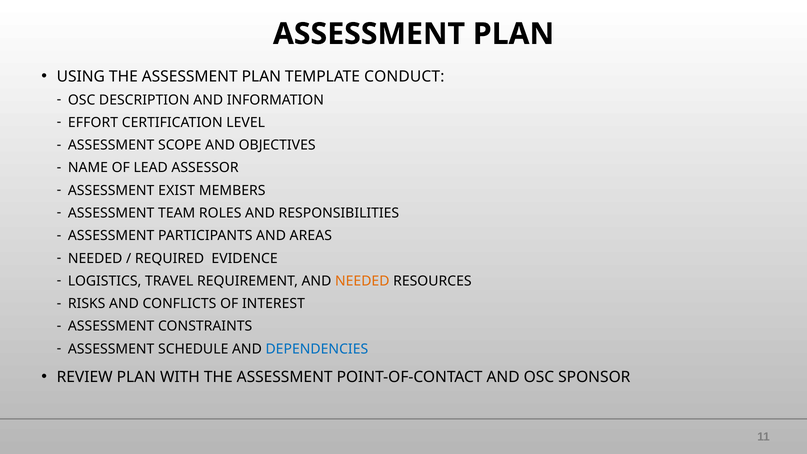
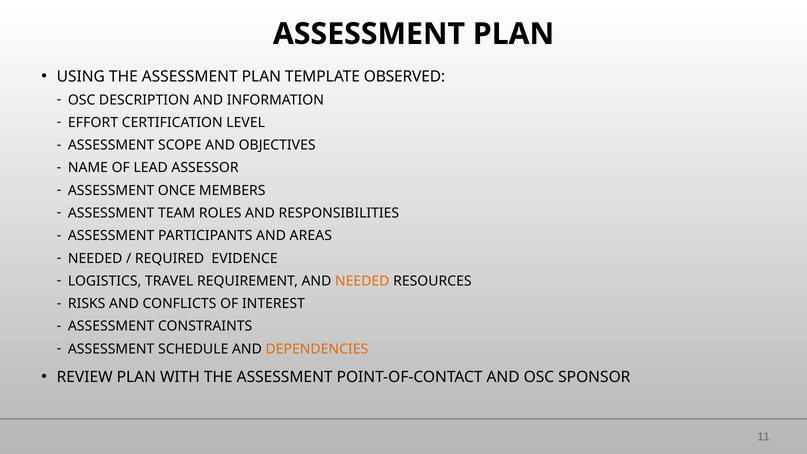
CONDUCT: CONDUCT -> OBSERVED
EXIST: EXIST -> ONCE
DEPENDENCIES colour: blue -> orange
